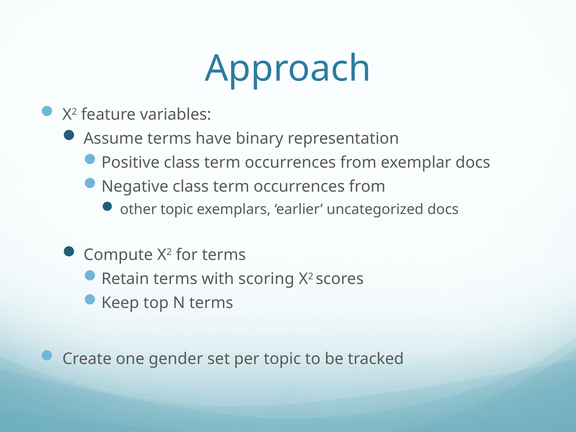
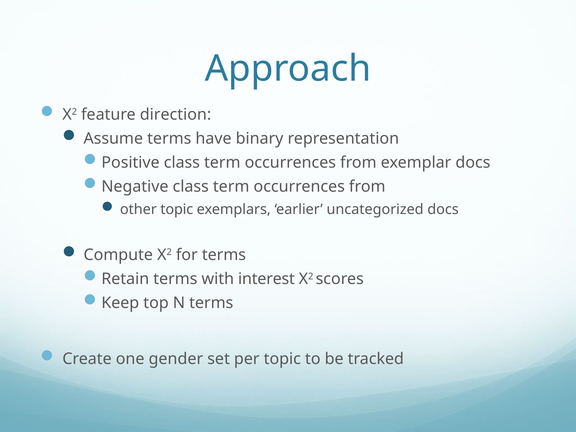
variables: variables -> direction
scoring: scoring -> interest
